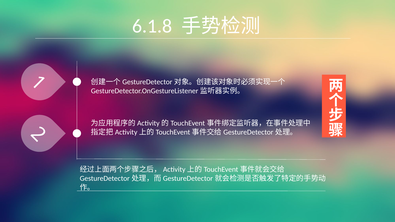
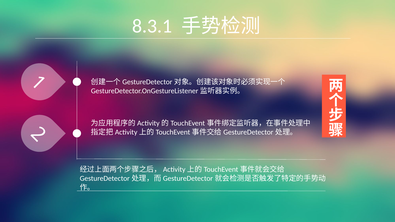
6.1.8: 6.1.8 -> 8.3.1
